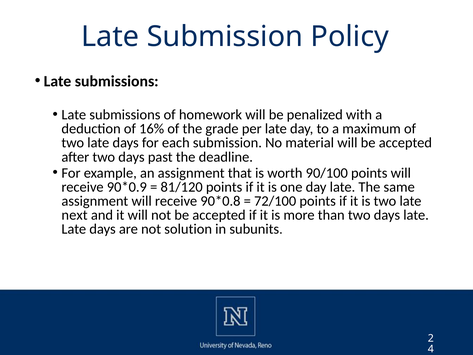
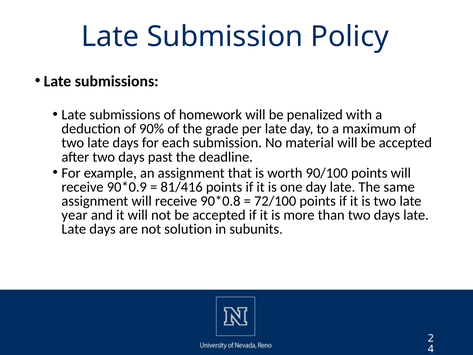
16%: 16% -> 90%
81/120: 81/120 -> 81/416
next: next -> year
